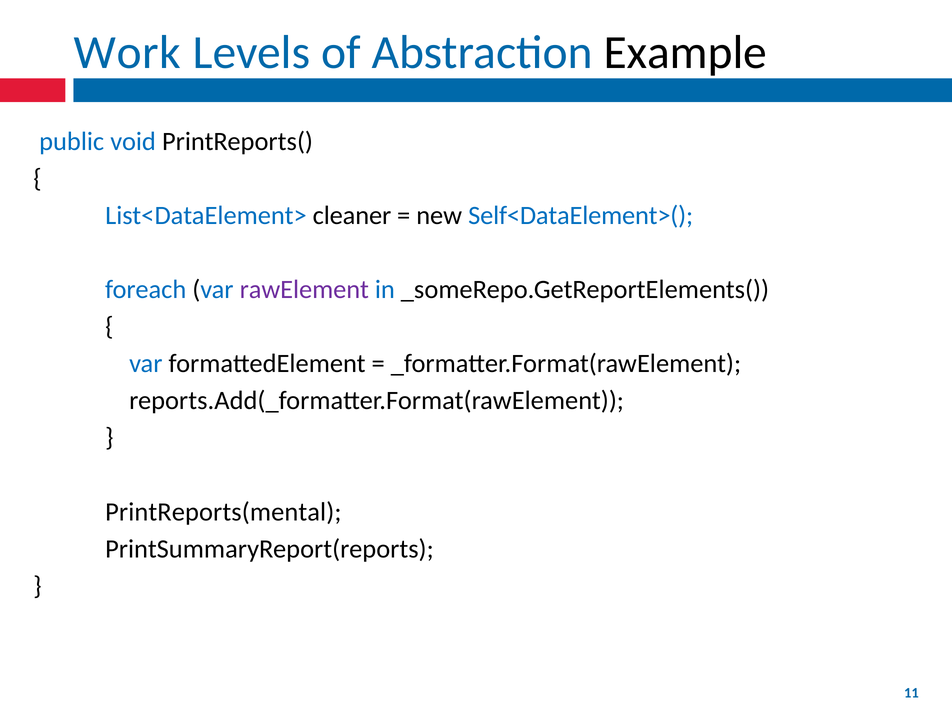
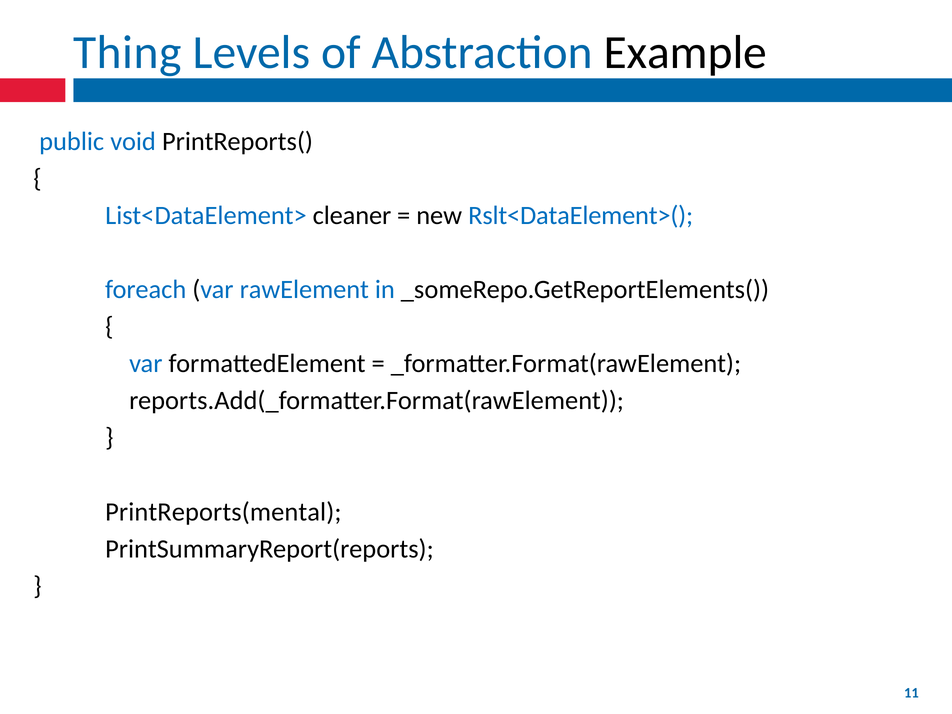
Work: Work -> Thing
Self<DataElement>(: Self<DataElement>( -> Rslt<DataElement>(
rawElement colour: purple -> blue
